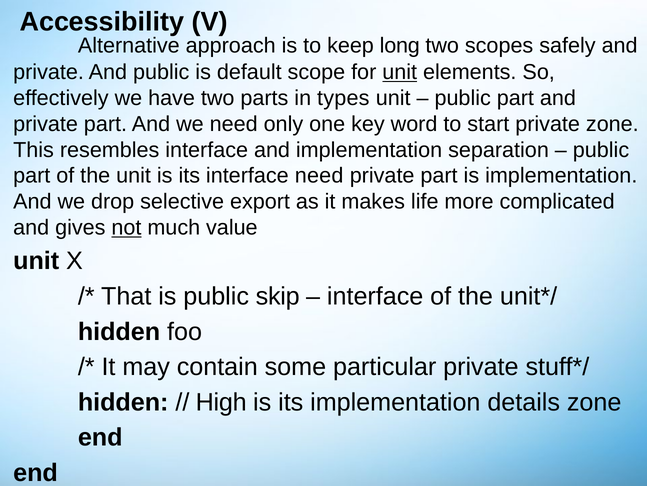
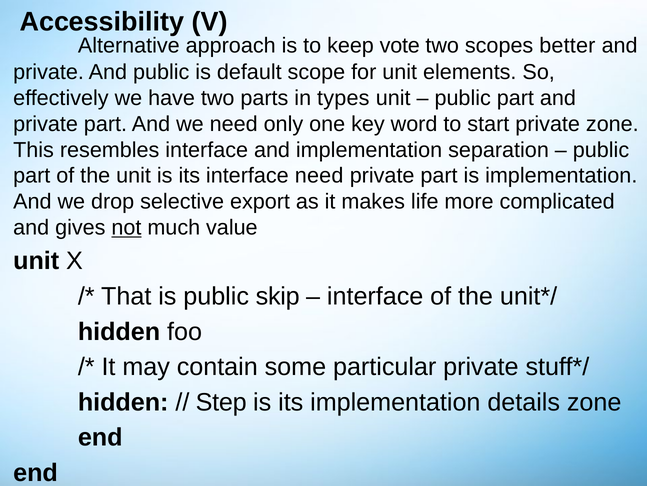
long: long -> vote
safely: safely -> better
unit at (400, 72) underline: present -> none
High: High -> Step
